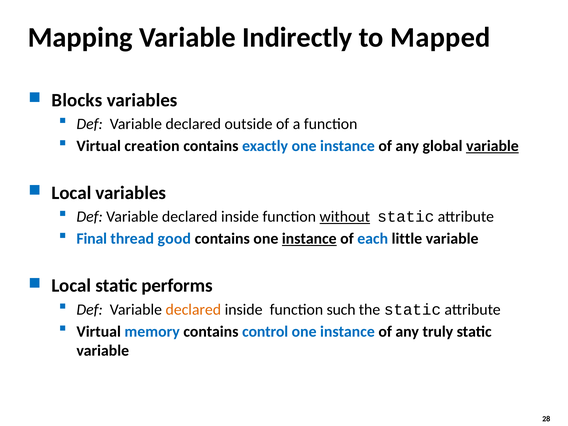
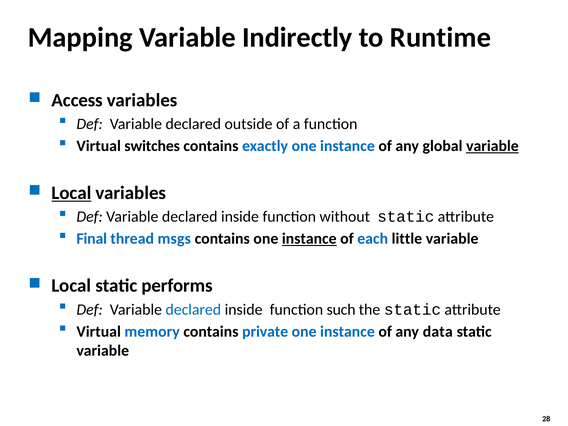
Mapped: Mapped -> Runtime
Blocks: Blocks -> Access
creation: creation -> switches
Local at (72, 193) underline: none -> present
without underline: present -> none
good: good -> msgs
declared at (193, 309) colour: orange -> blue
control: control -> private
truly: truly -> data
